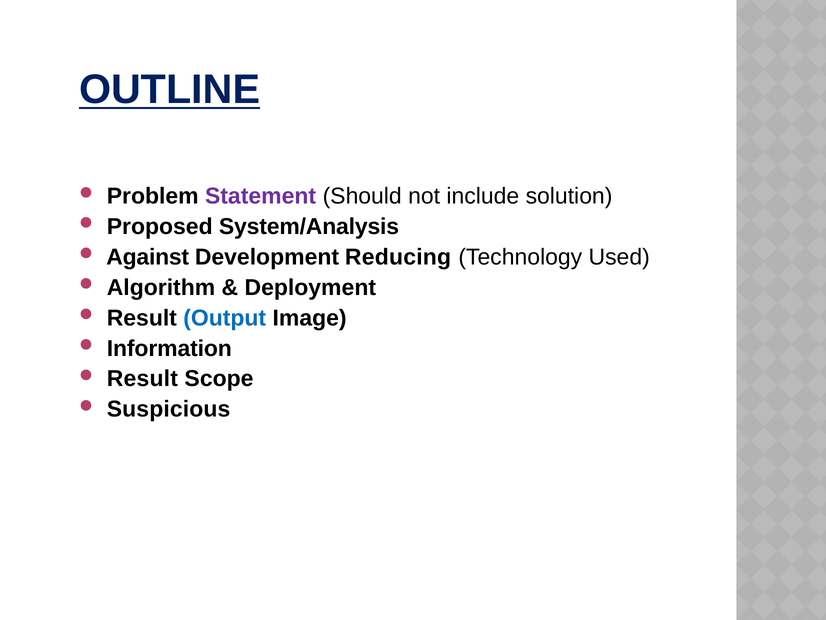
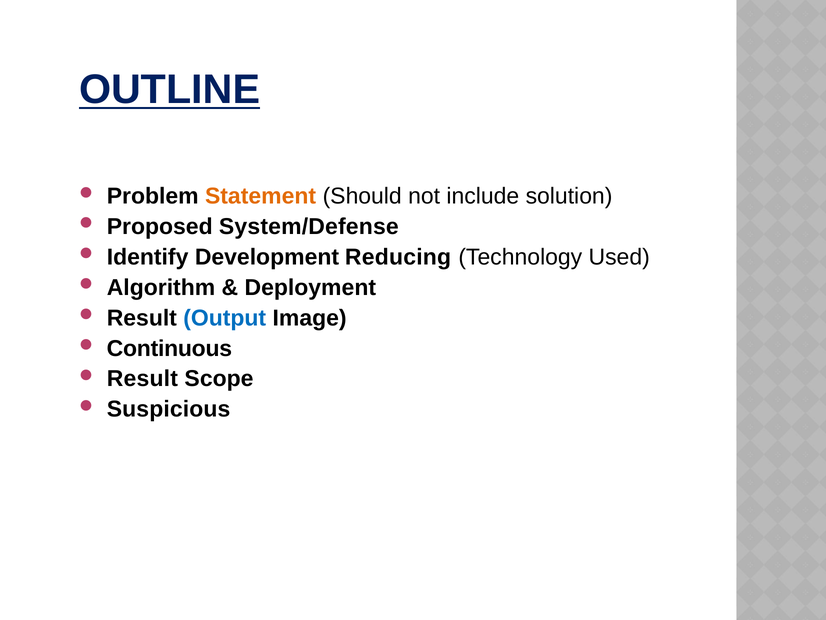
Statement colour: purple -> orange
System/Analysis: System/Analysis -> System/Defense
Against: Against -> Identify
Information: Information -> Continuous
